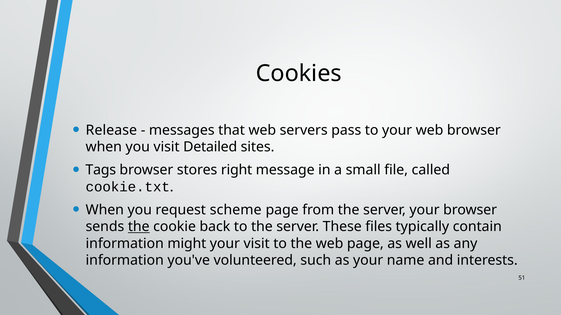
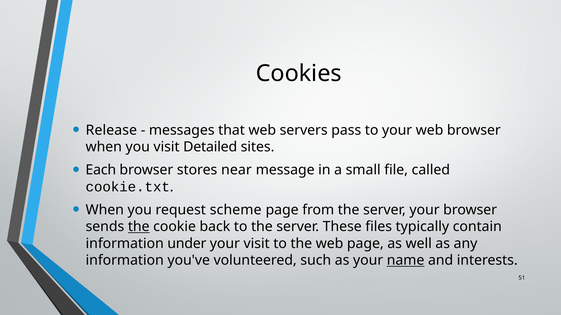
Tags: Tags -> Each
right: right -> near
might: might -> under
name underline: none -> present
